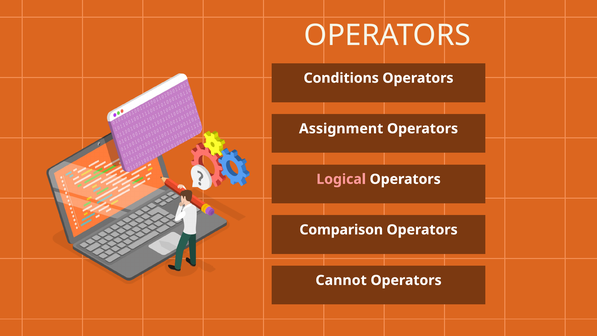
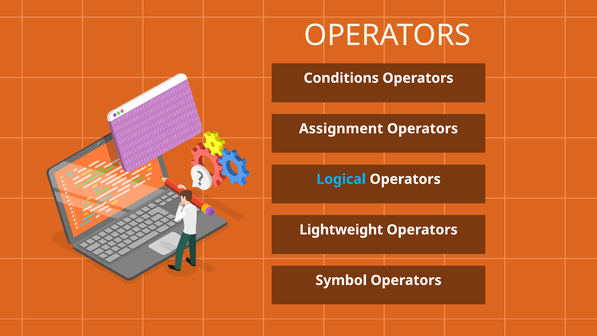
Logical colour: pink -> light blue
Comparison: Comparison -> Lightweight
Cannot: Cannot -> Symbol
